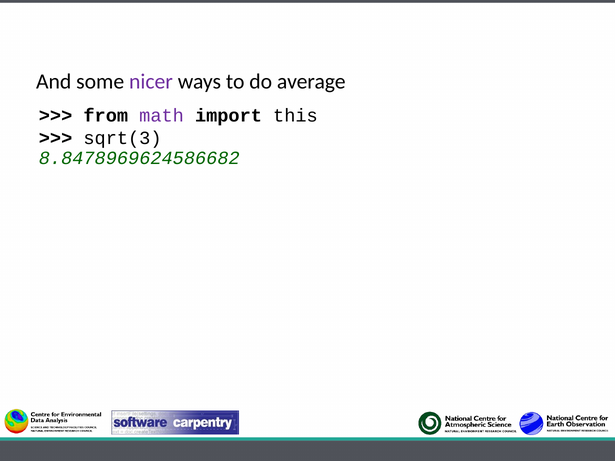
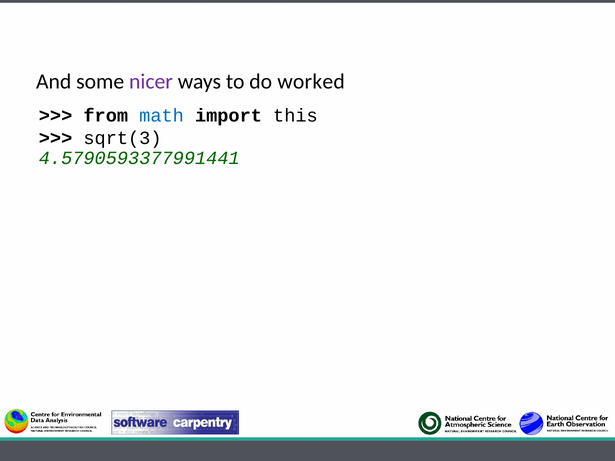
average: average -> worked
math colour: purple -> blue
8.8478969624586682: 8.8478969624586682 -> 4.5790593377991441
